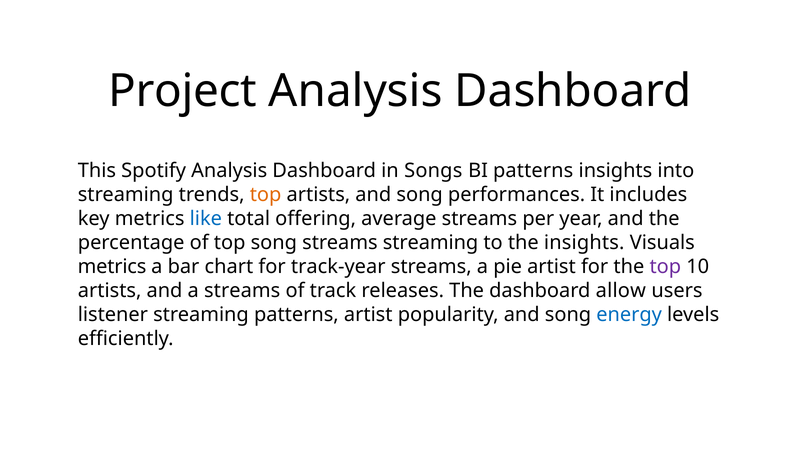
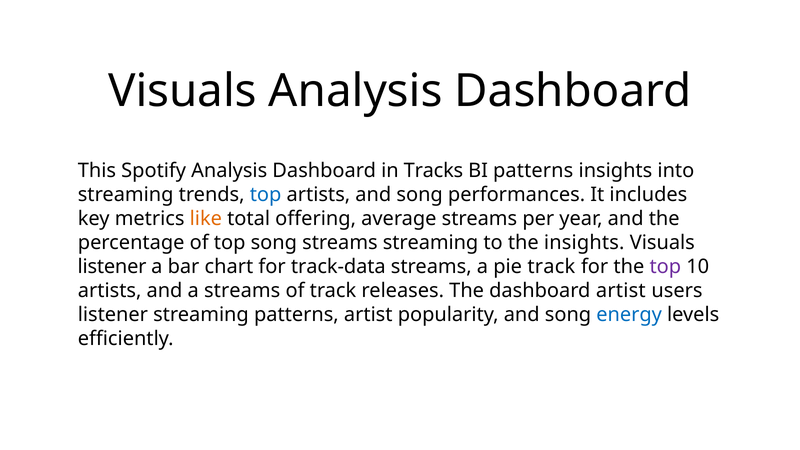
Project at (183, 91): Project -> Visuals
Songs: Songs -> Tracks
top at (266, 195) colour: orange -> blue
like colour: blue -> orange
metrics at (112, 267): metrics -> listener
track-year: track-year -> track-data
pie artist: artist -> track
dashboard allow: allow -> artist
